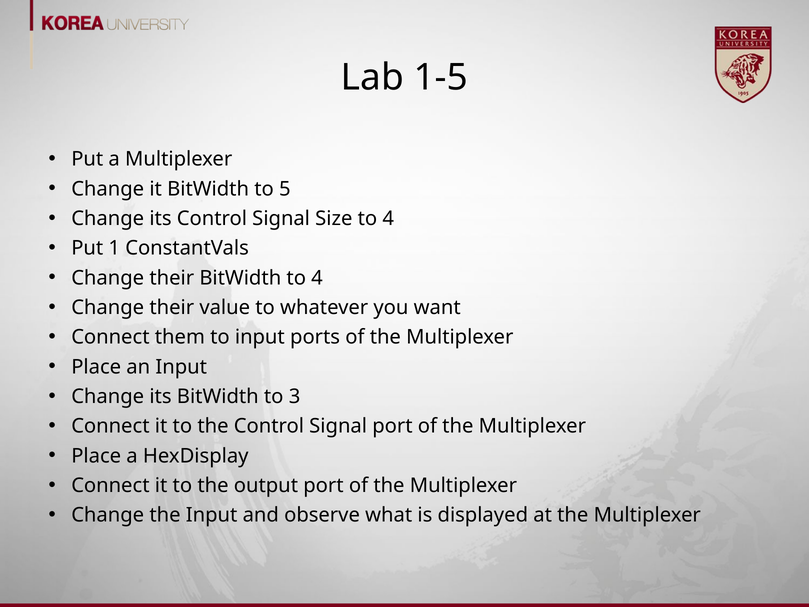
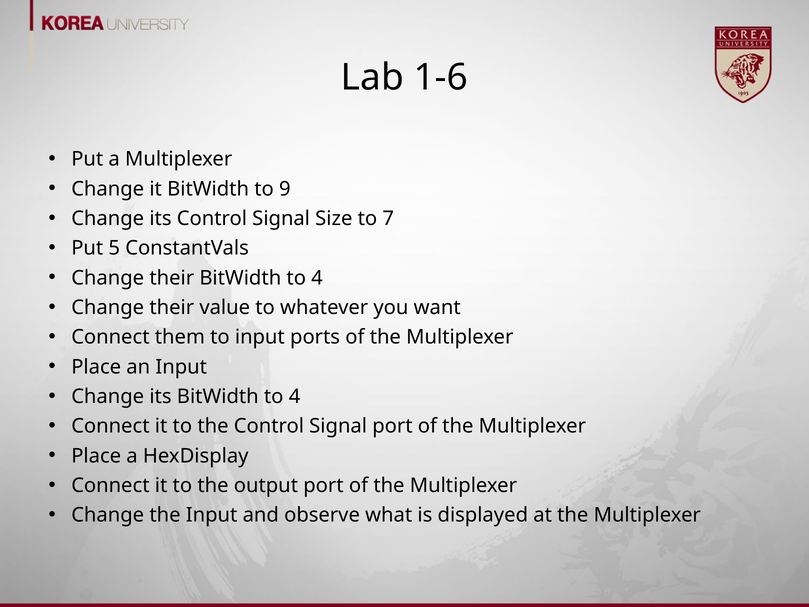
1-5: 1-5 -> 1-6
5: 5 -> 9
Size to 4: 4 -> 7
1: 1 -> 5
its BitWidth to 3: 3 -> 4
